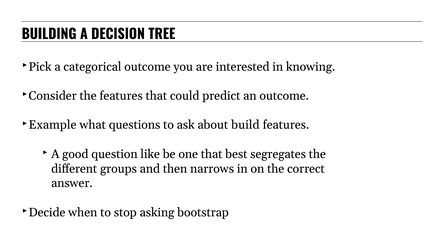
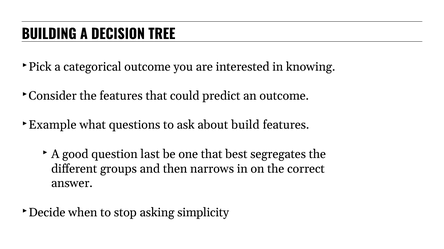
like: like -> last
bootstrap: bootstrap -> simplicity
